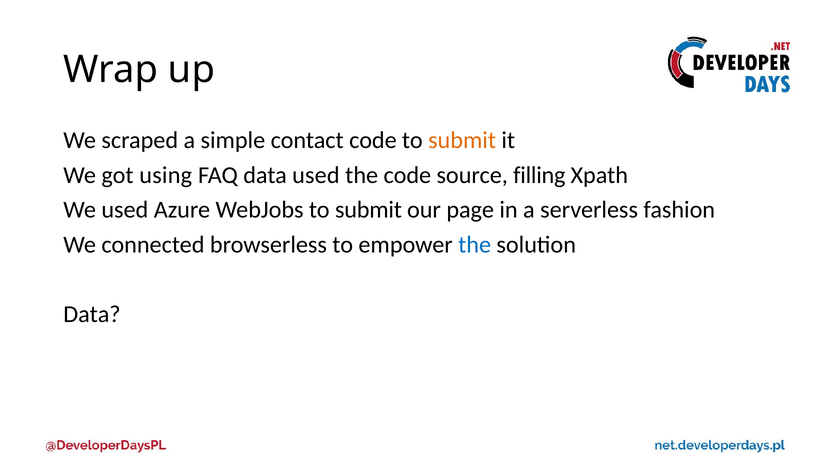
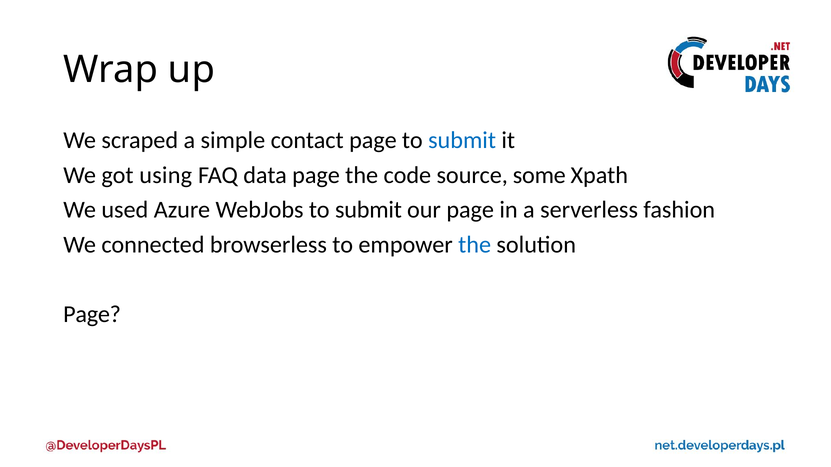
contact code: code -> page
submit at (462, 140) colour: orange -> blue
data used: used -> page
filling: filling -> some
Data at (92, 315): Data -> Page
